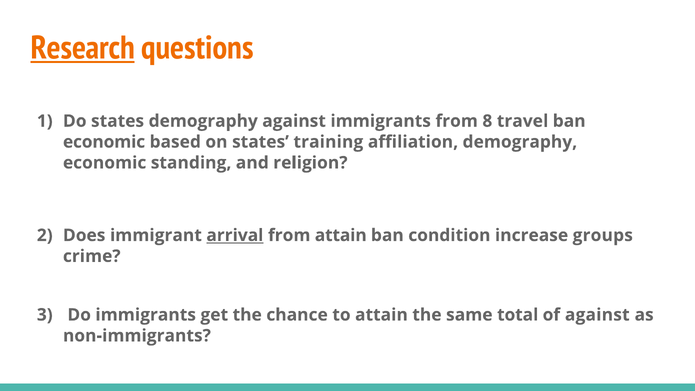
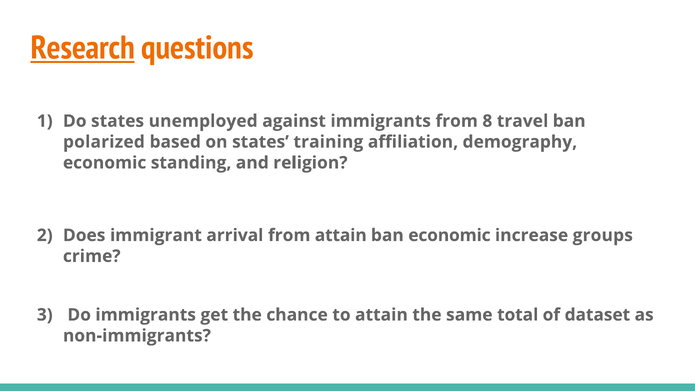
states demography: demography -> unemployed
economic at (104, 142): economic -> polarized
arrival underline: present -> none
ban condition: condition -> economic
of against: against -> dataset
